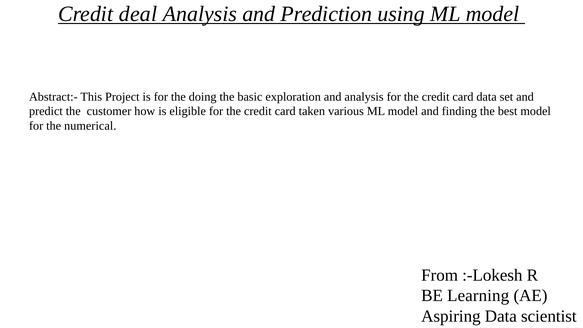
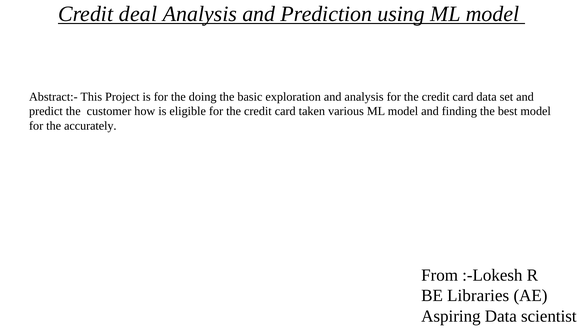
numerical: numerical -> accurately
Learning: Learning -> Libraries
